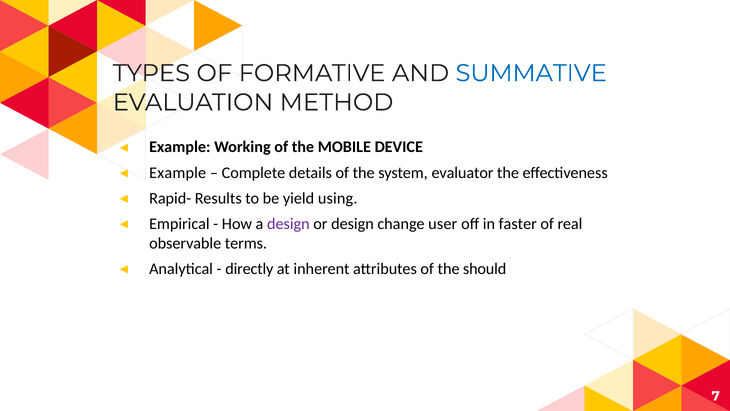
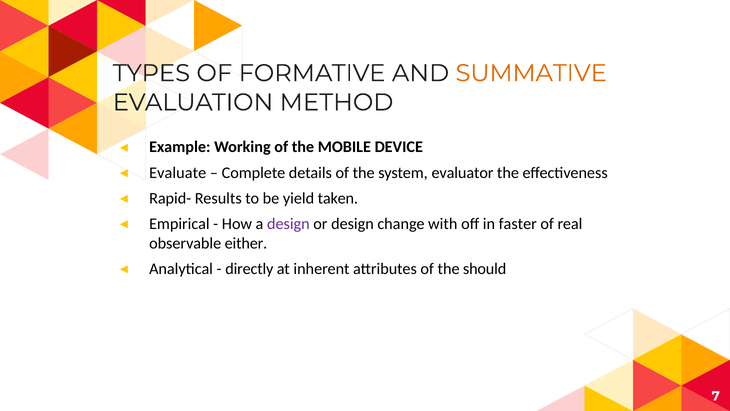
SUMMATIVE colour: blue -> orange
Example at (178, 172): Example -> Evaluate
using: using -> taken
user: user -> with
terms: terms -> either
